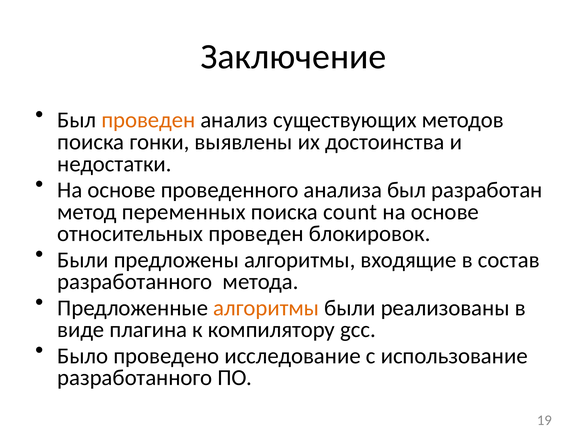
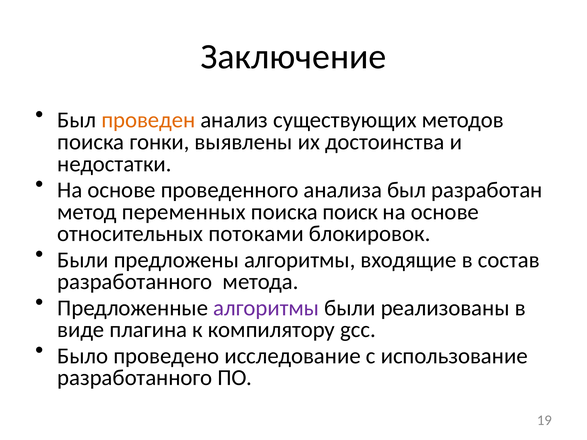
count: count -> поиск
относительных проведен: проведен -> потоками
алгоритмы at (266, 308) colour: orange -> purple
